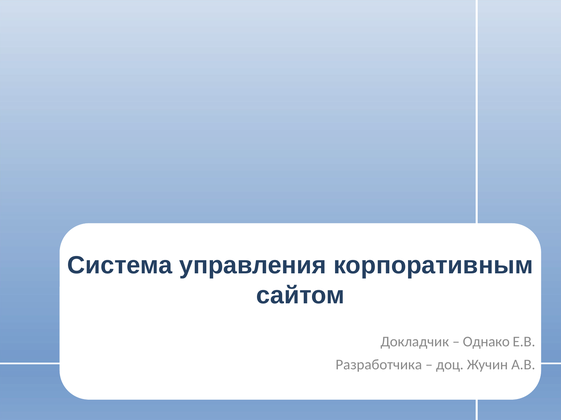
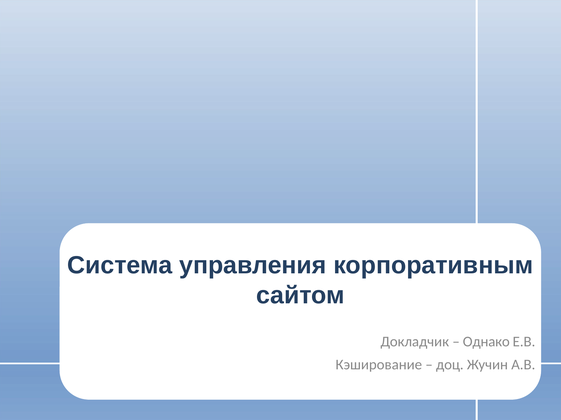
Разработчика: Разработчика -> Кэширование
